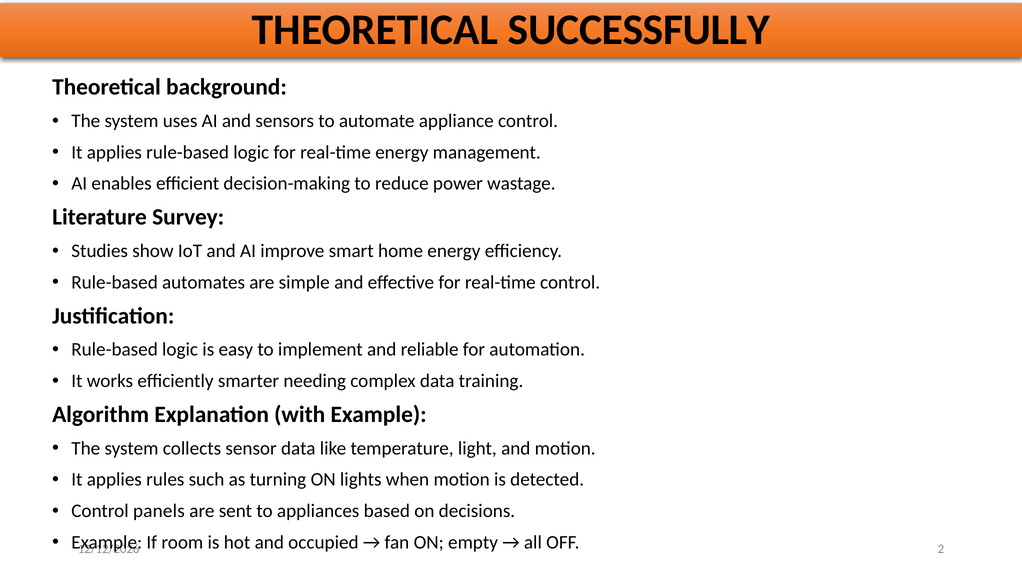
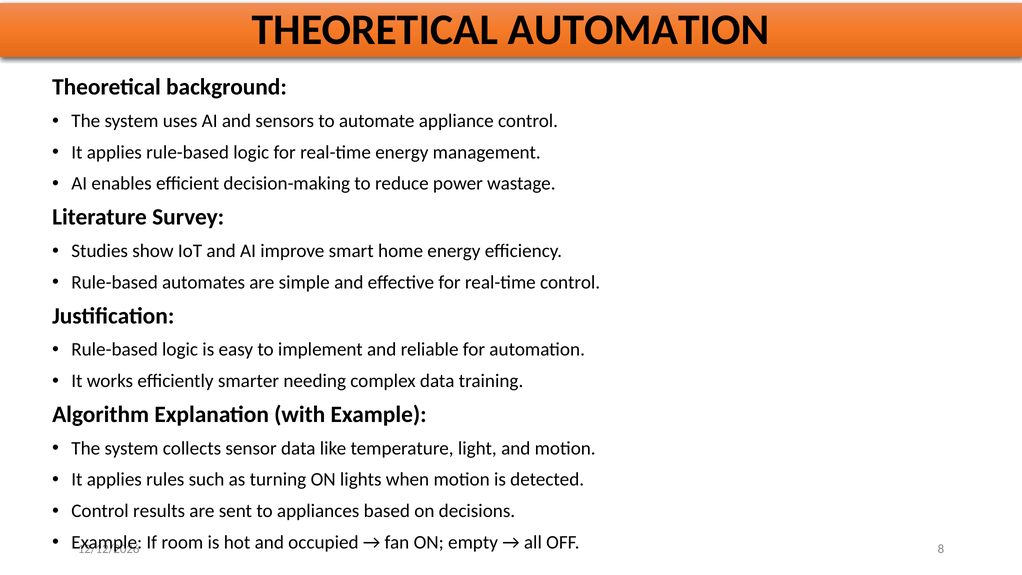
THEORETICAL SUCCESSFULLY: SUCCESSFULLY -> AUTOMATION
panels: panels -> results
2: 2 -> 8
